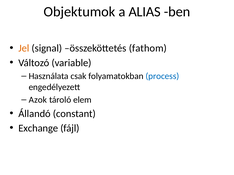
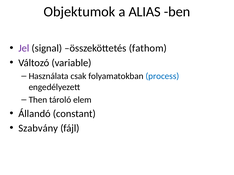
Jel colour: orange -> purple
Azok: Azok -> Then
Exchange: Exchange -> Szabvány
